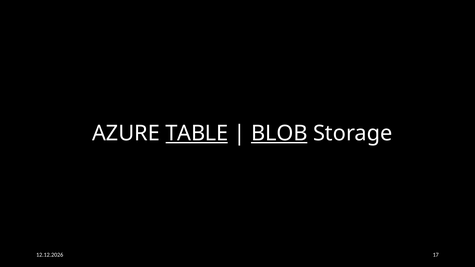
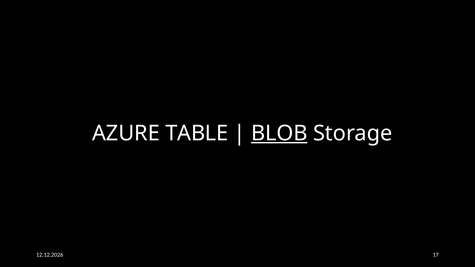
TABLE underline: present -> none
